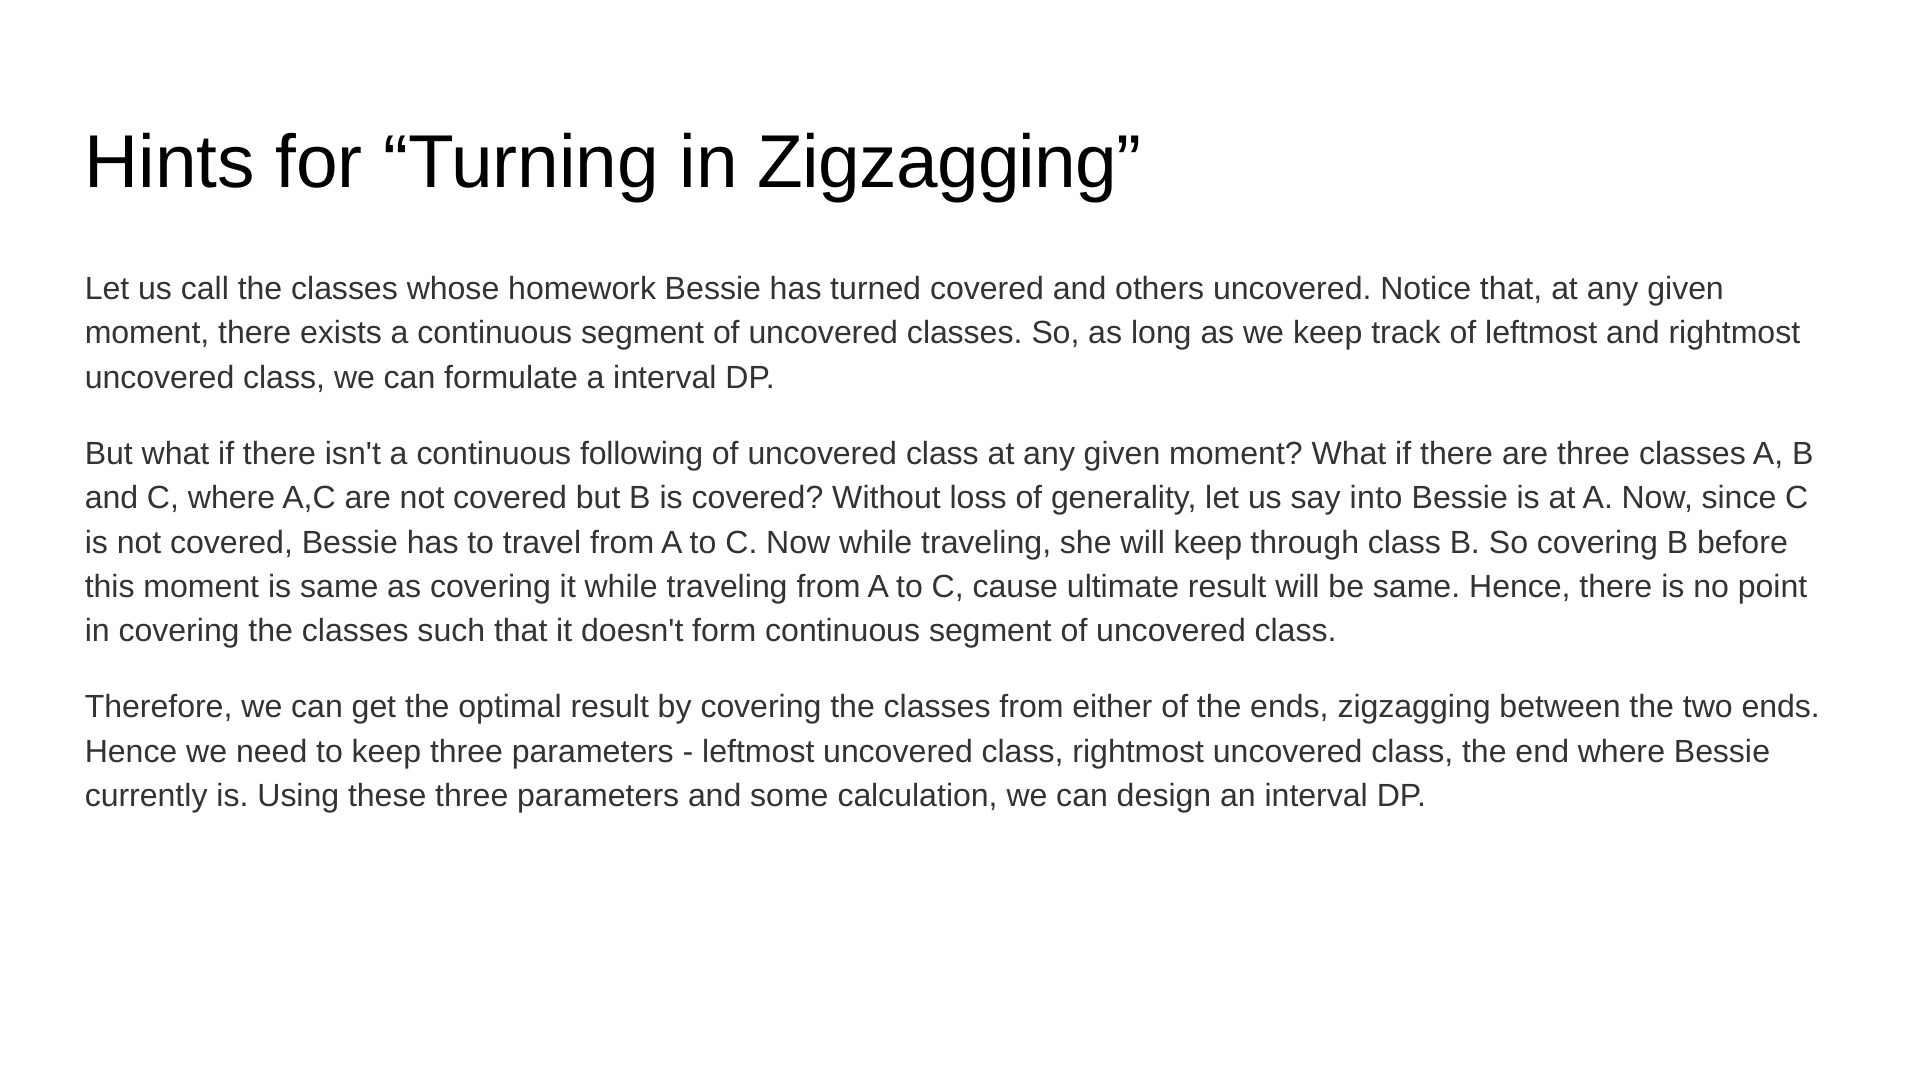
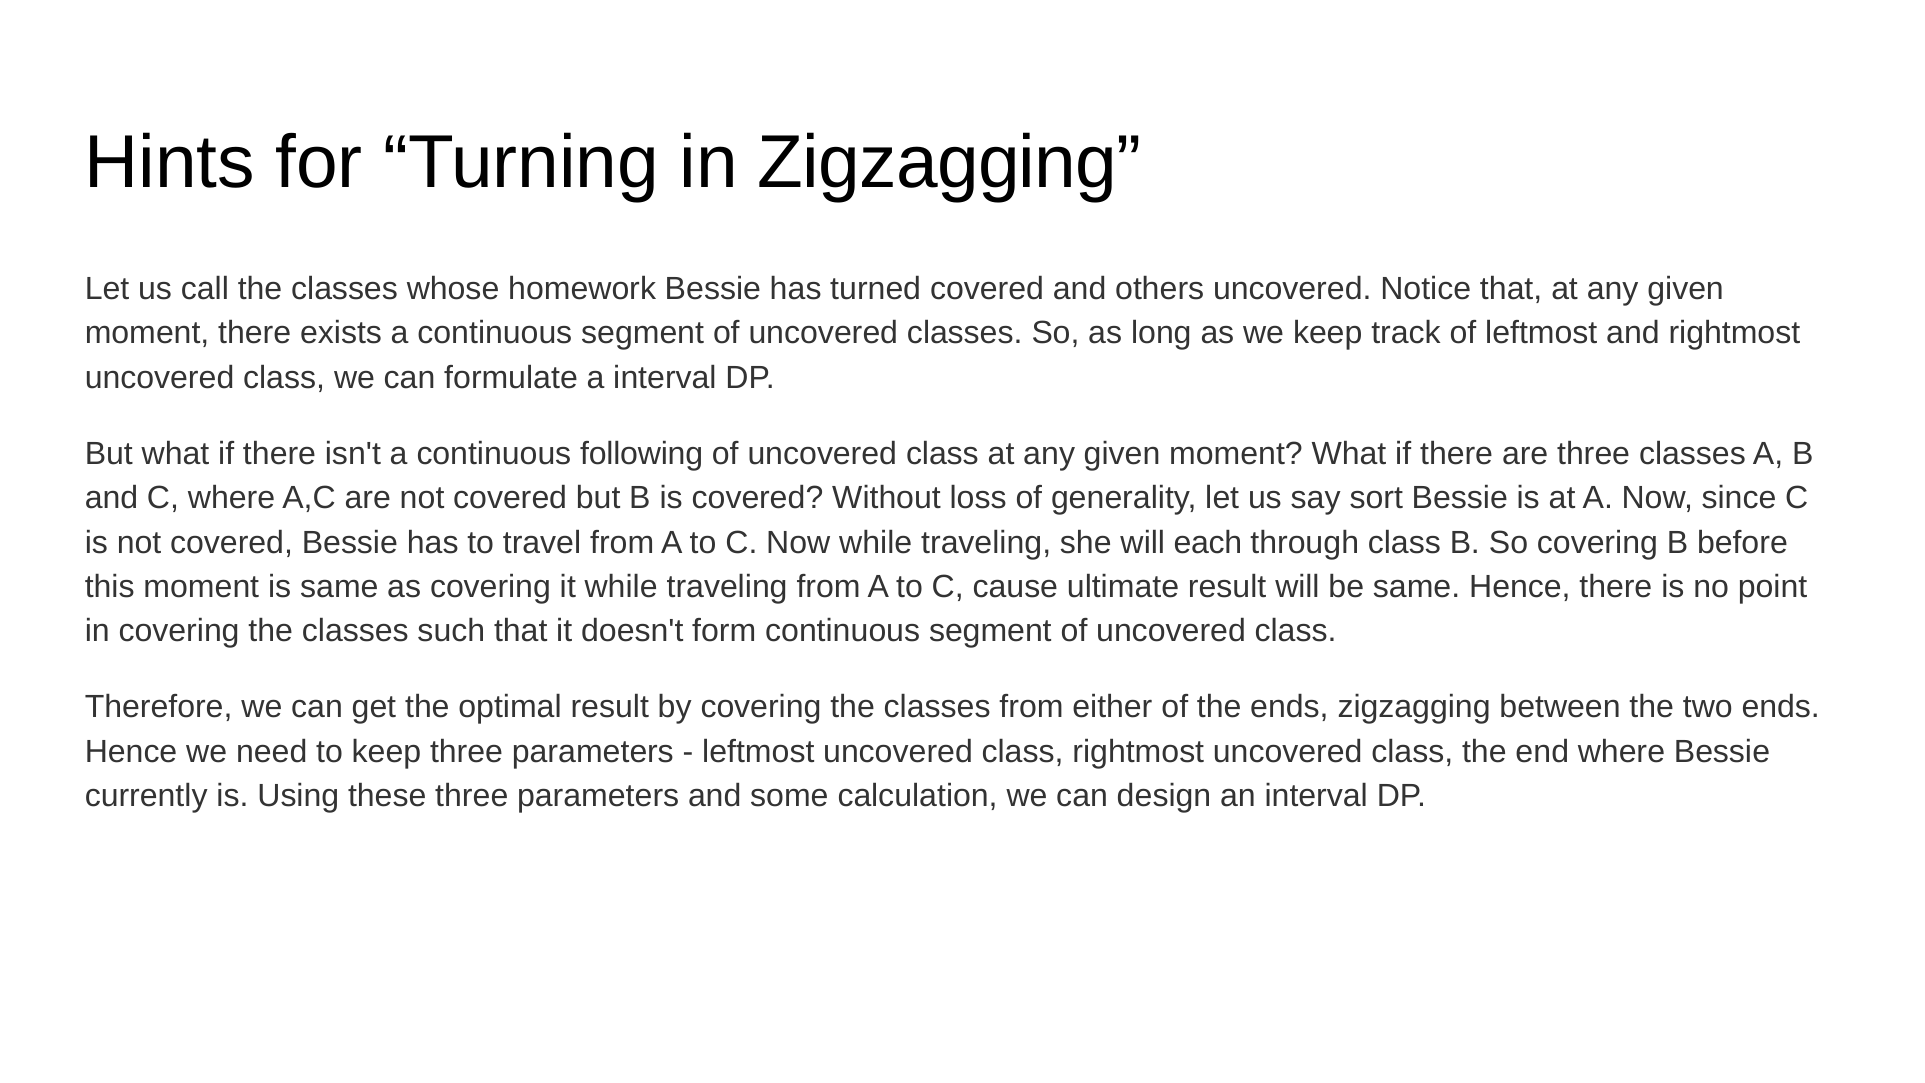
into: into -> sort
will keep: keep -> each
